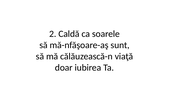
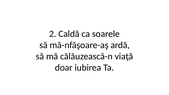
sunt: sunt -> ardă
